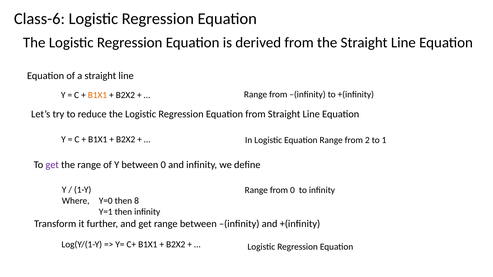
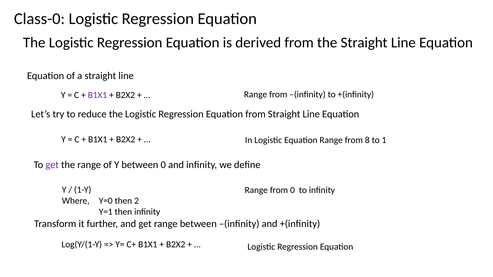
Class-6: Class-6 -> Class-0
B1X1 at (97, 95) colour: orange -> purple
2: 2 -> 8
8: 8 -> 2
